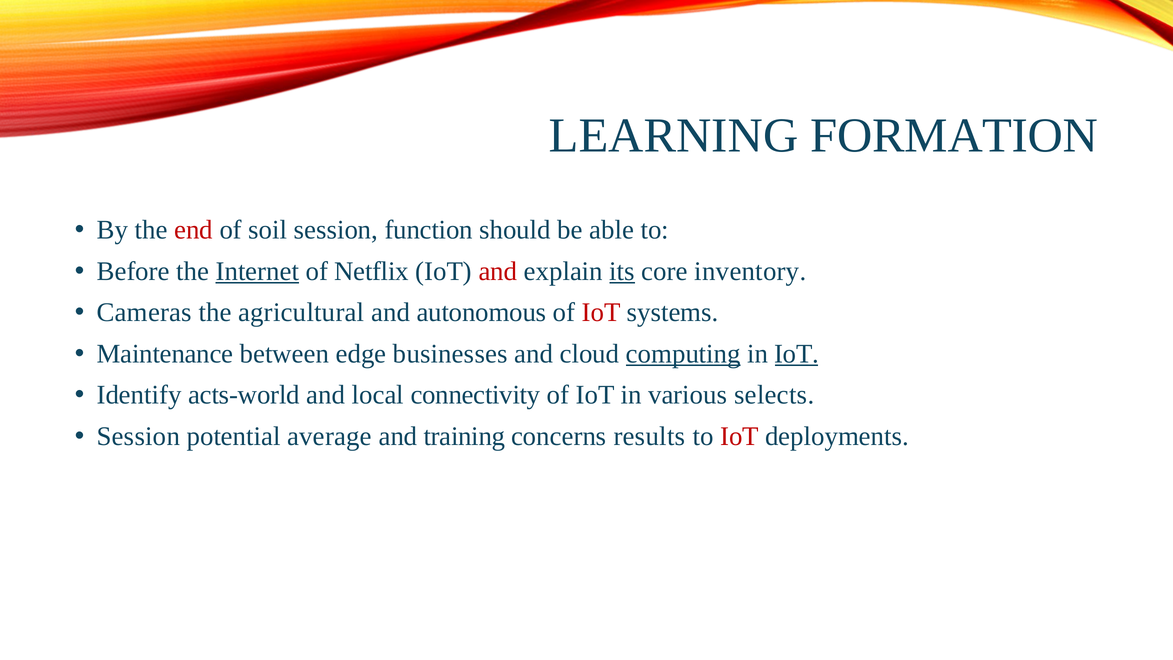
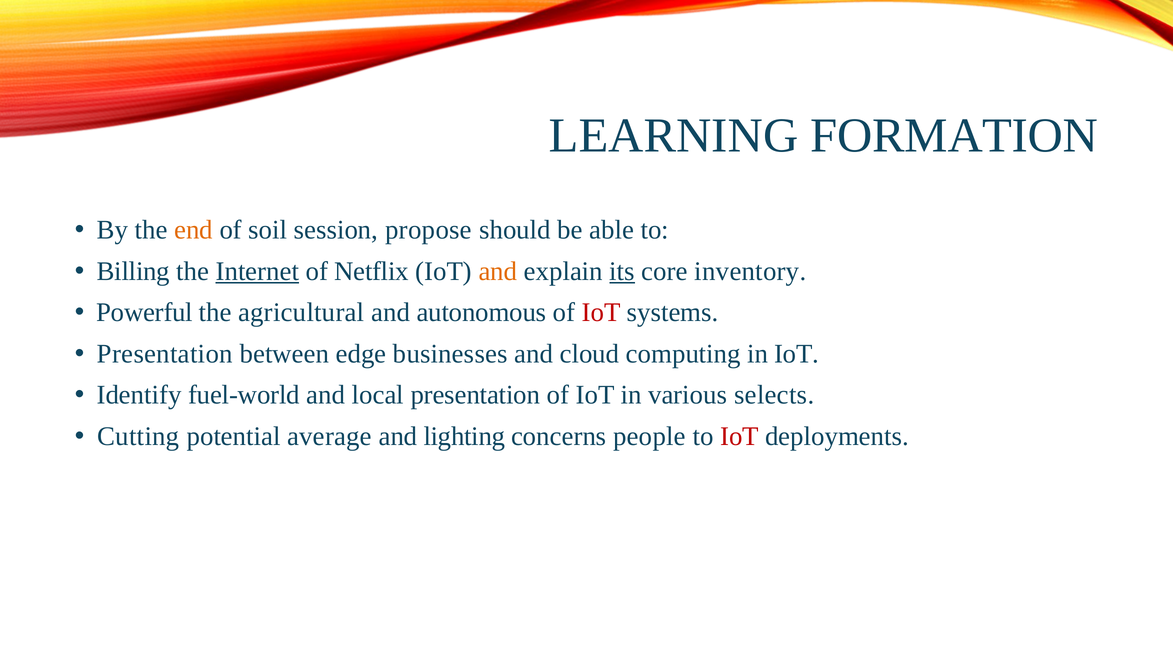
end colour: red -> orange
function: function -> propose
Before: Before -> Billing
and at (498, 271) colour: red -> orange
Cameras: Cameras -> Powerful
Maintenance at (165, 354): Maintenance -> Presentation
computing underline: present -> none
IoT at (797, 354) underline: present -> none
acts-world: acts-world -> fuel-world
local connectivity: connectivity -> presentation
Session at (138, 436): Session -> Cutting
training: training -> lighting
results: results -> people
